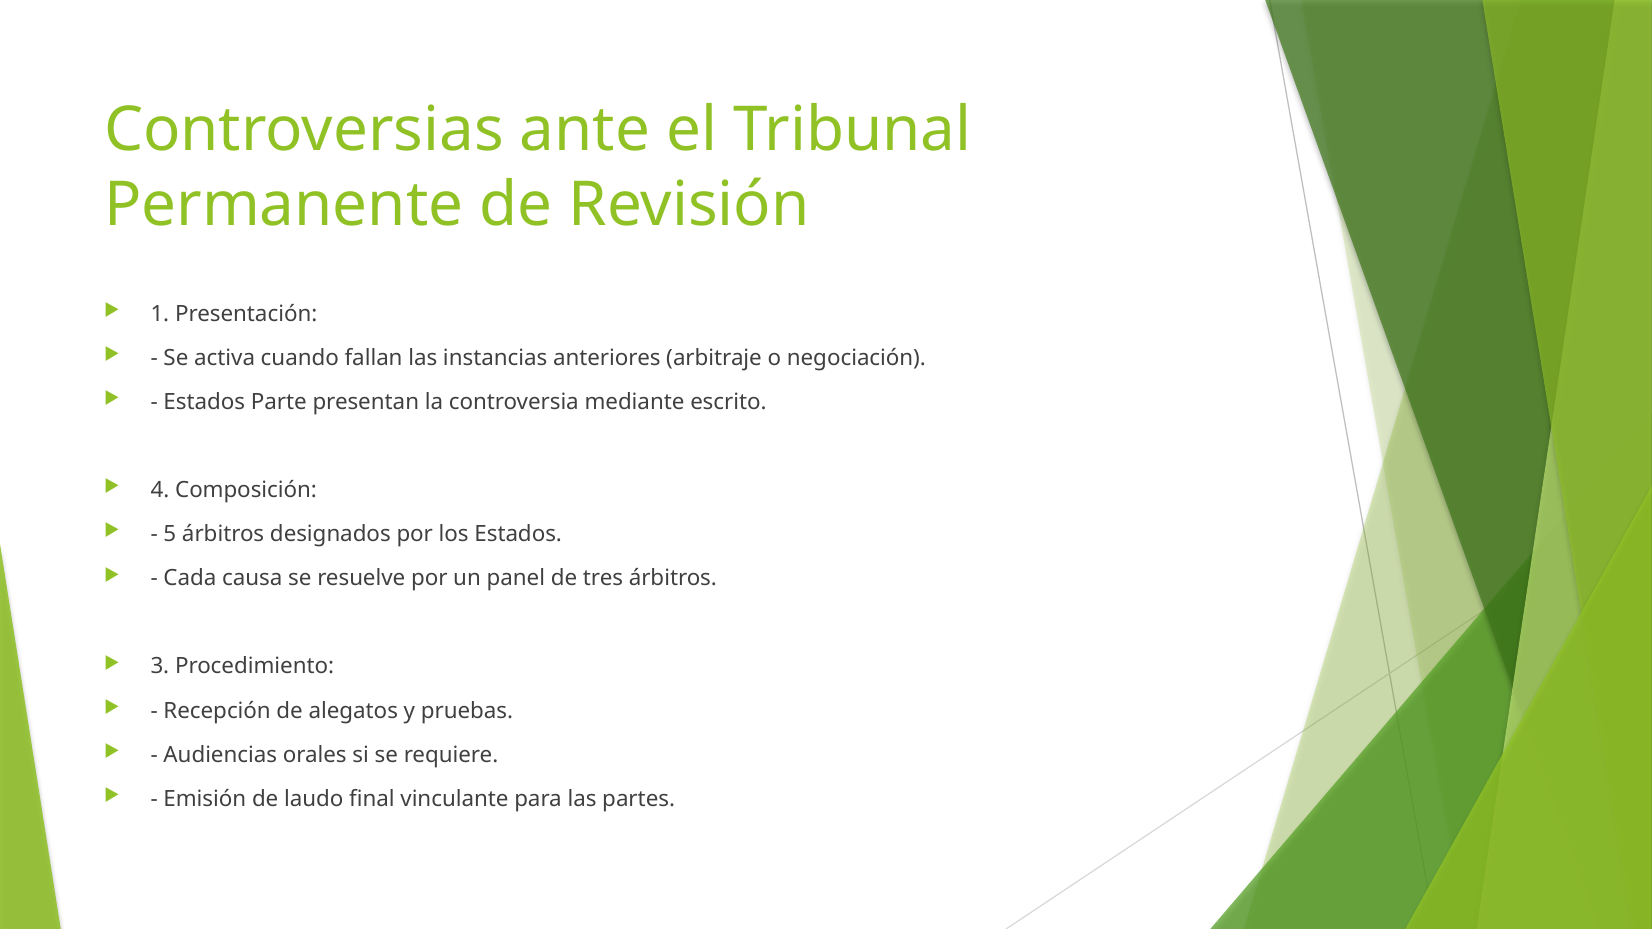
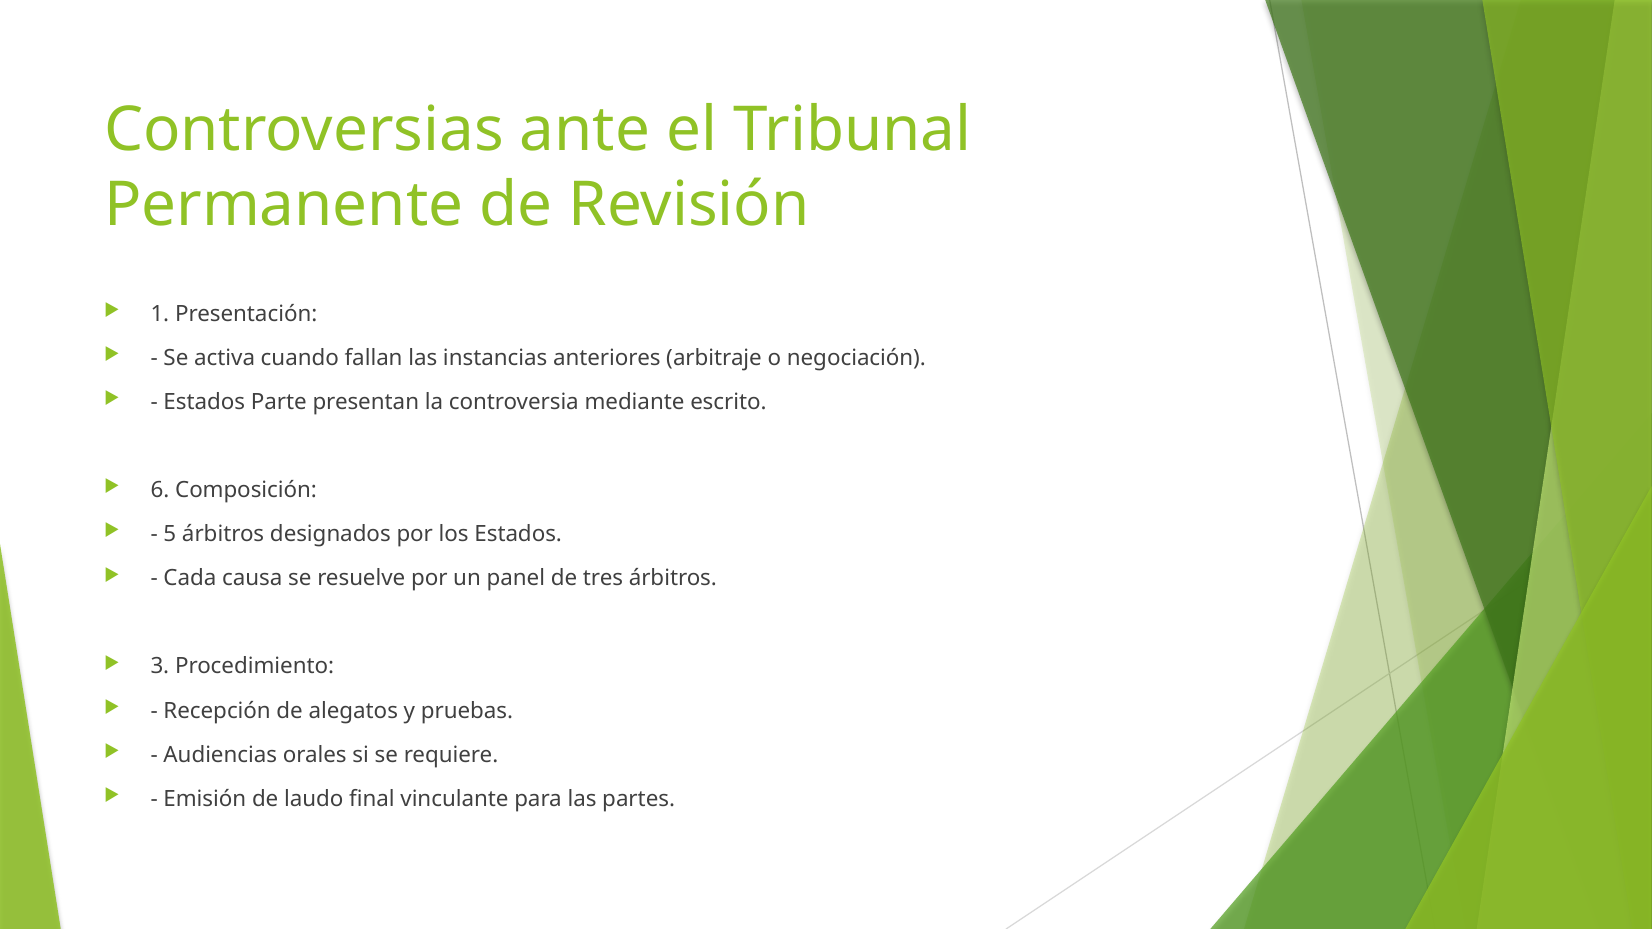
4: 4 -> 6
